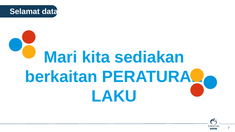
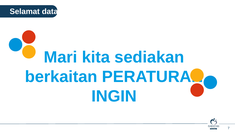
LAKU: LAKU -> INGIN
